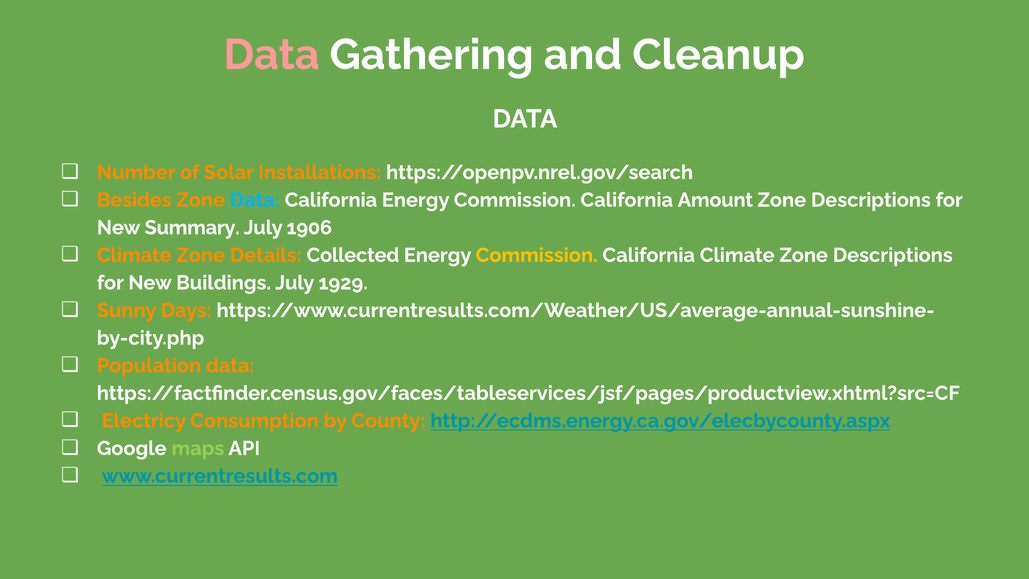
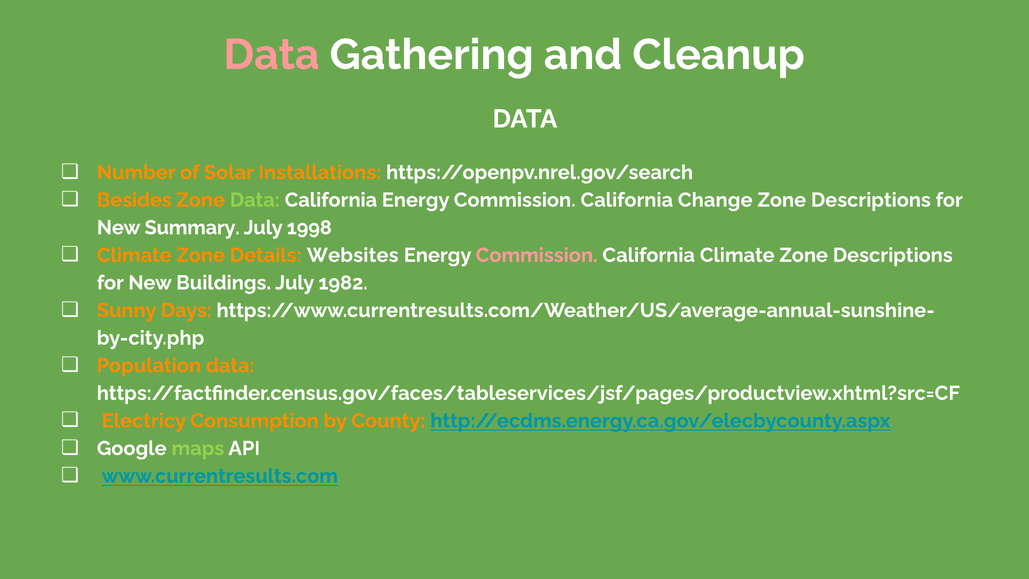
Data at (255, 200) colour: light blue -> light green
Amount: Amount -> Change
1906: 1906 -> 1998
Collected: Collected -> Websites
Commission at (537, 255) colour: yellow -> pink
1929: 1929 -> 1982
